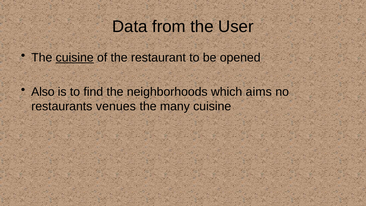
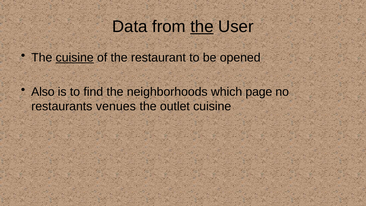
the at (202, 27) underline: none -> present
aims: aims -> page
many: many -> outlet
